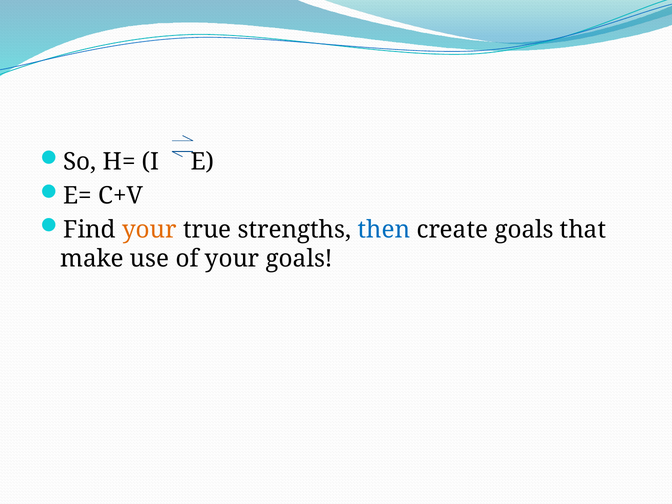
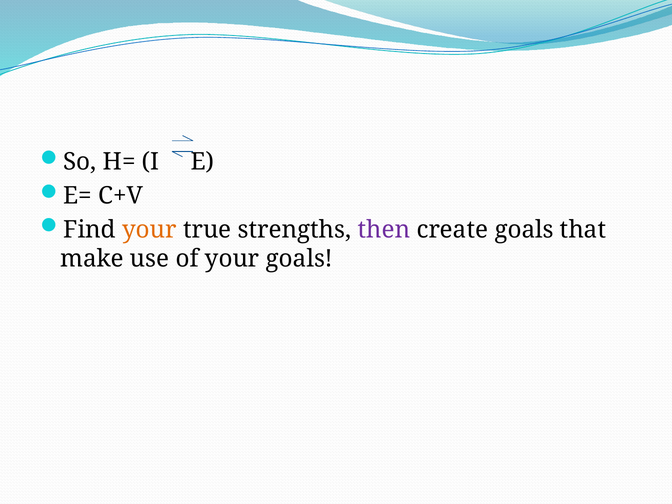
then colour: blue -> purple
